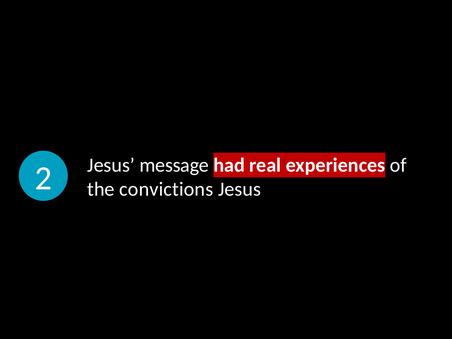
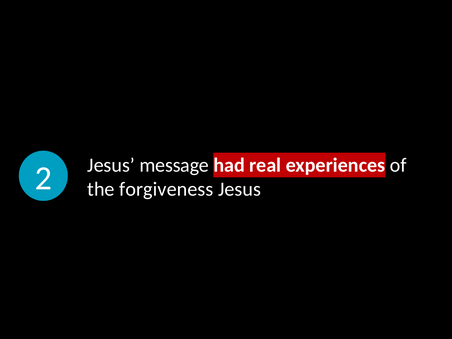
convictions: convictions -> forgiveness
